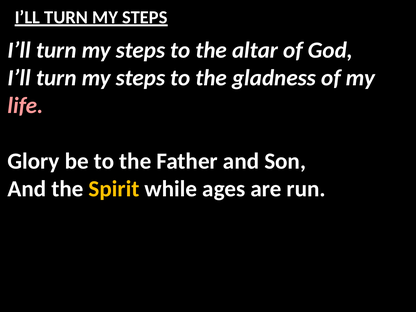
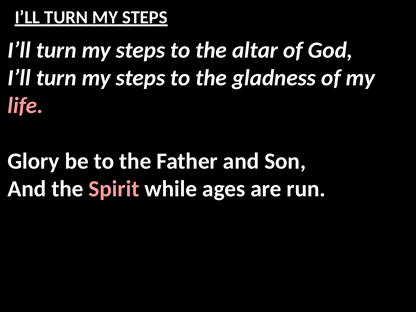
Spirit colour: yellow -> pink
